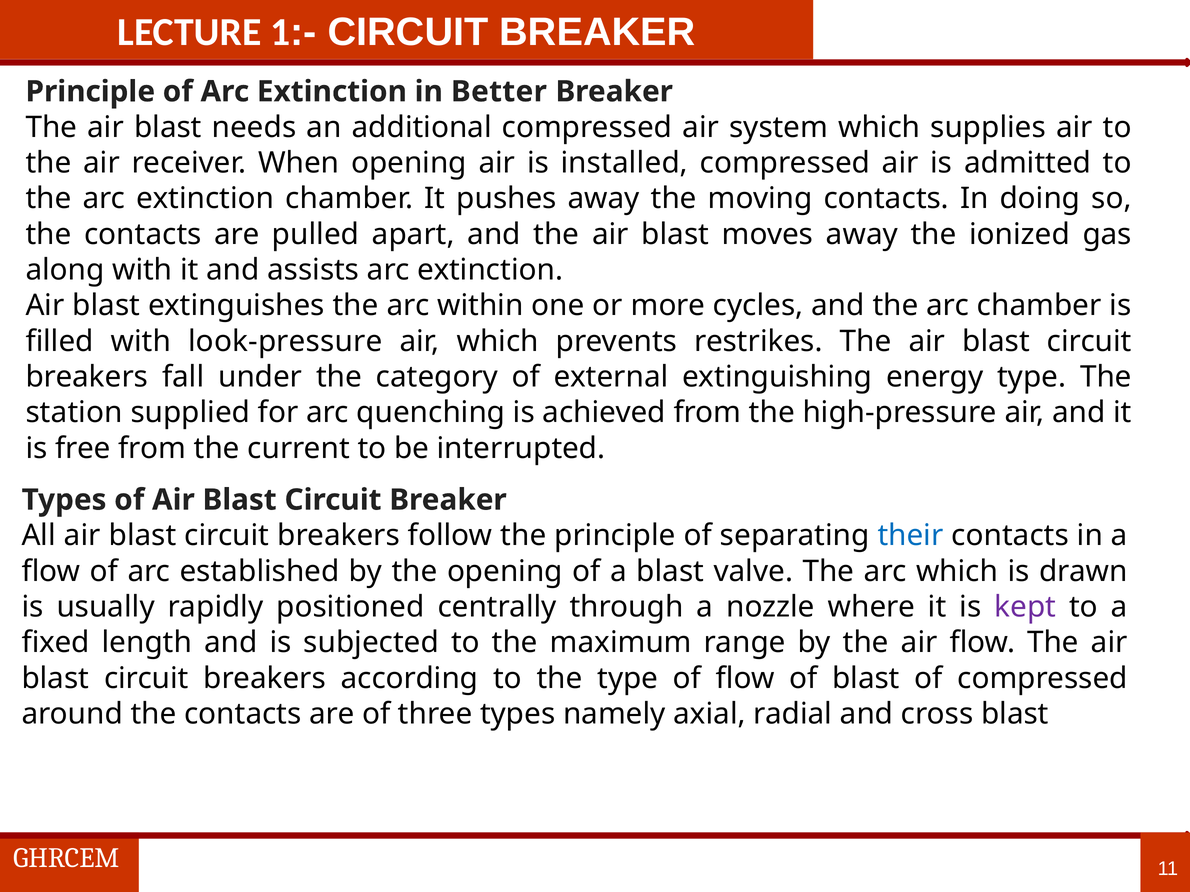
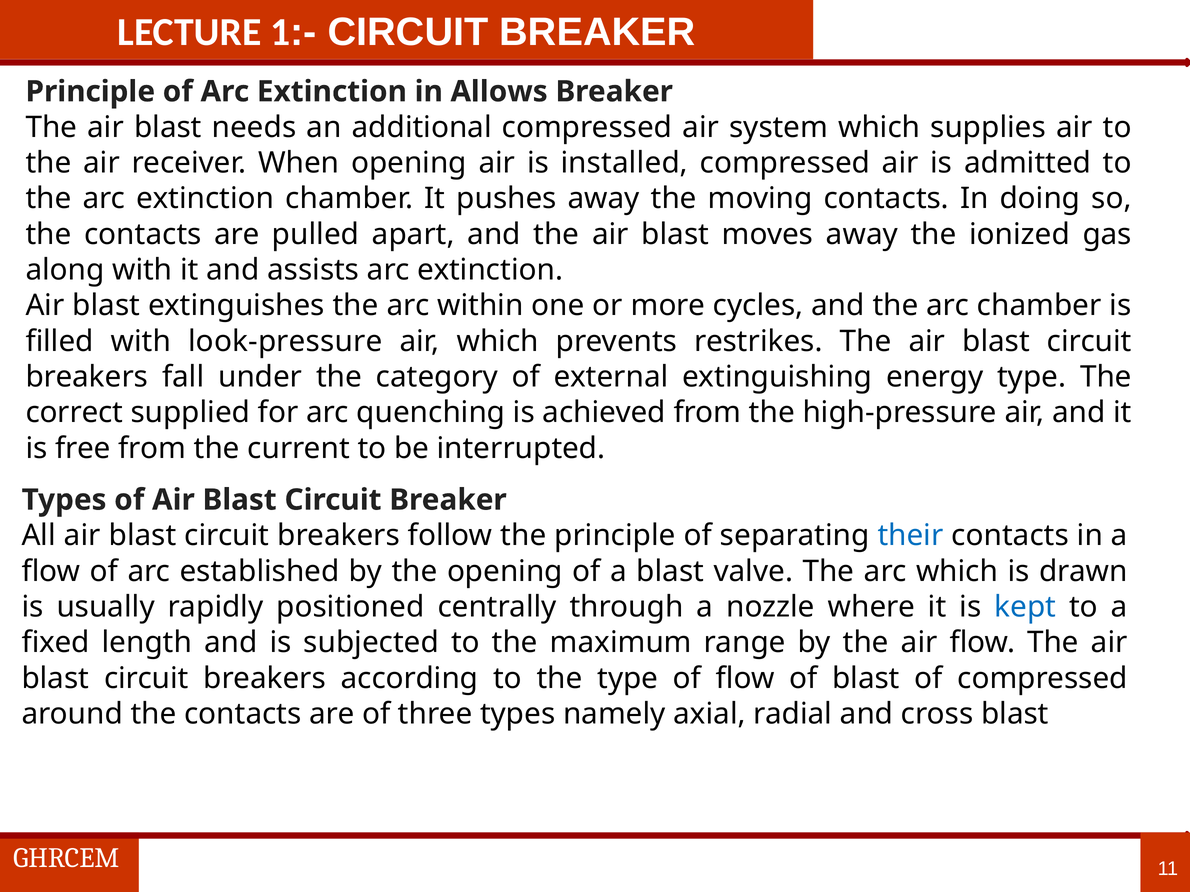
Better: Better -> Allows
station: station -> correct
kept colour: purple -> blue
